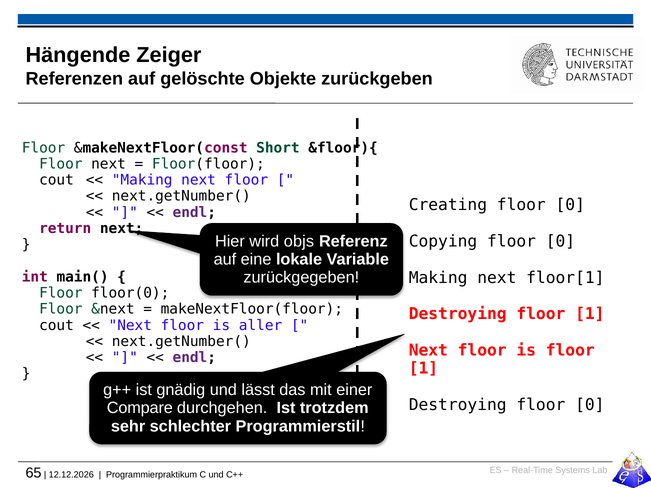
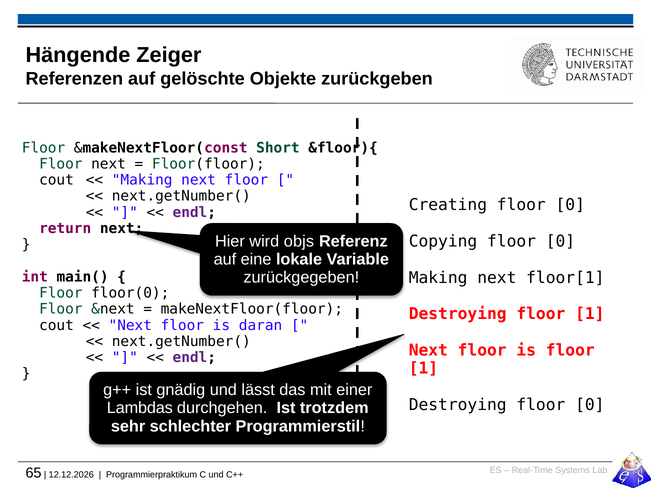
aller: aller -> daran
Compare: Compare -> Lambdas
